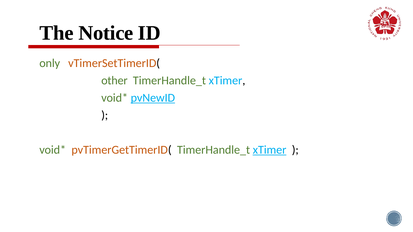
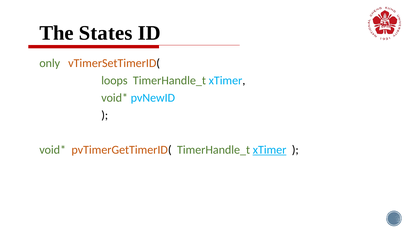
Notice: Notice -> States
other: other -> loops
pvNewID underline: present -> none
